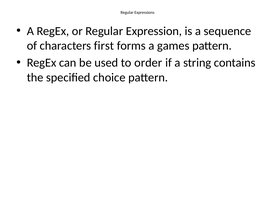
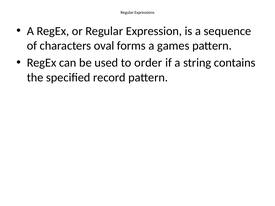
first: first -> oval
choice: choice -> record
